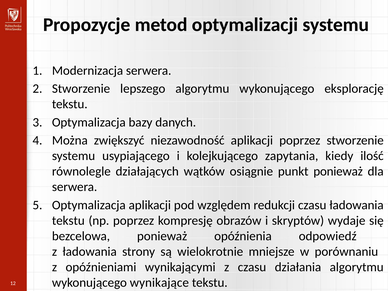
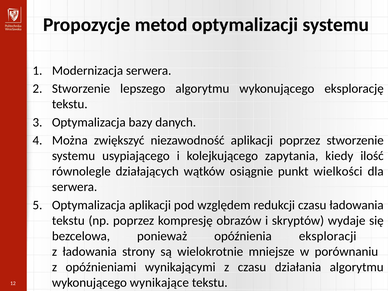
punkt ponieważ: ponieważ -> wielkości
odpowiedź: odpowiedź -> eksploracji
